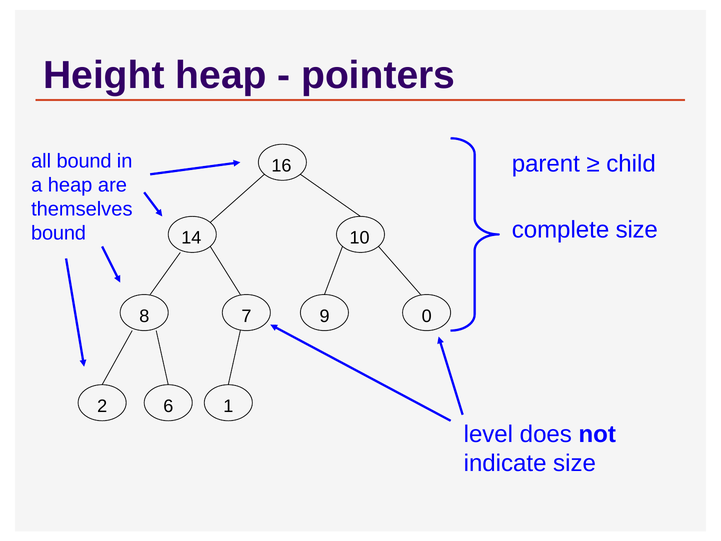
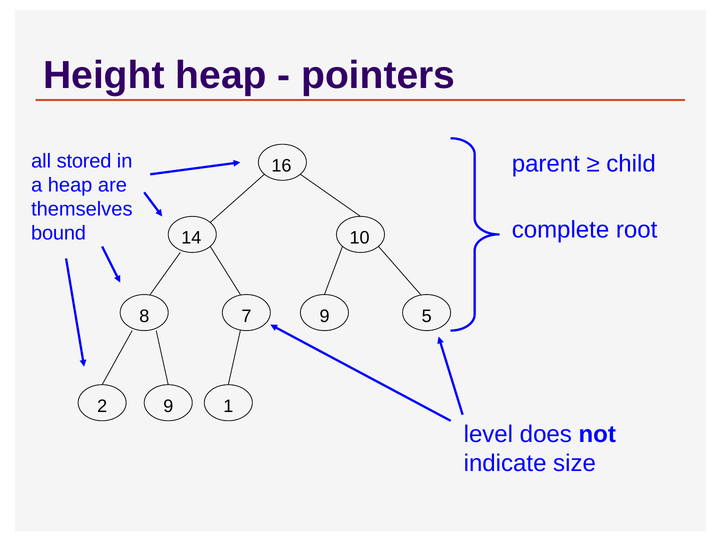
all bound: bound -> stored
complete size: size -> root
0: 0 -> 5
2 6: 6 -> 9
